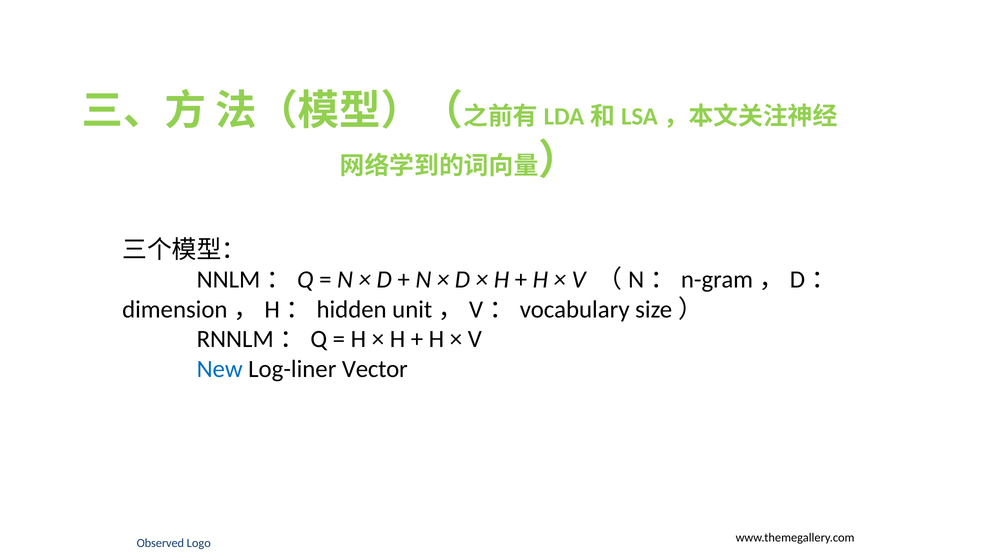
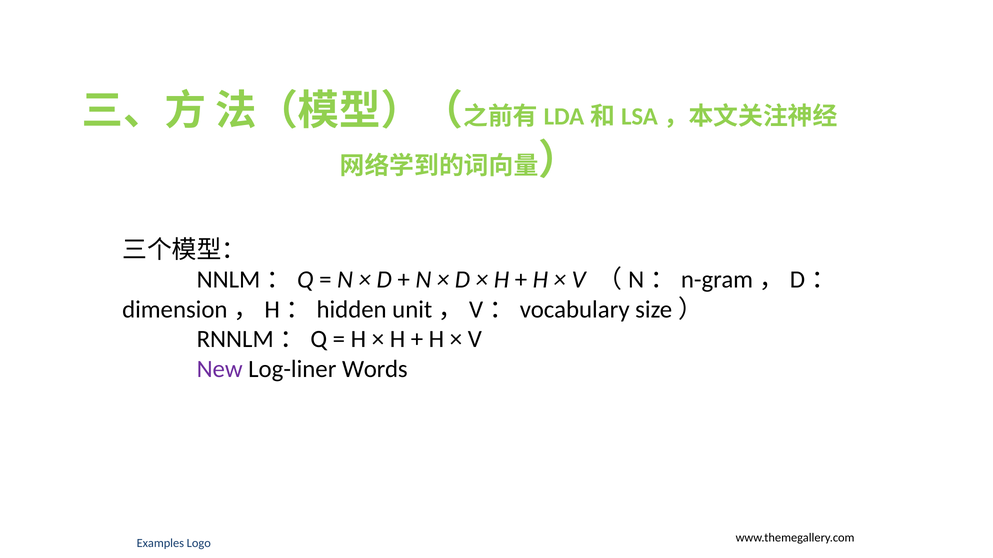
New colour: blue -> purple
Vector: Vector -> Words
Observed: Observed -> Examples
